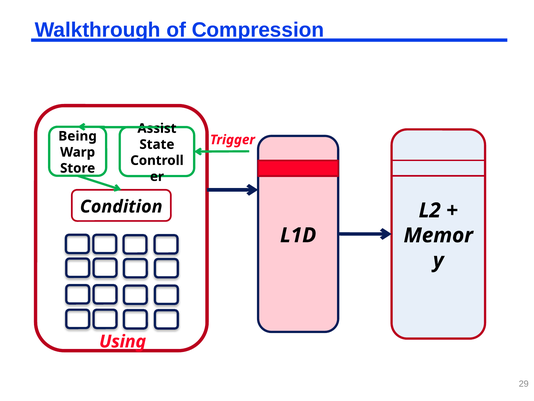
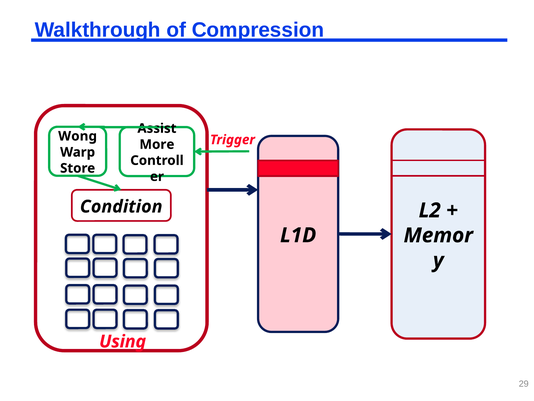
Being: Being -> Wong
State: State -> More
